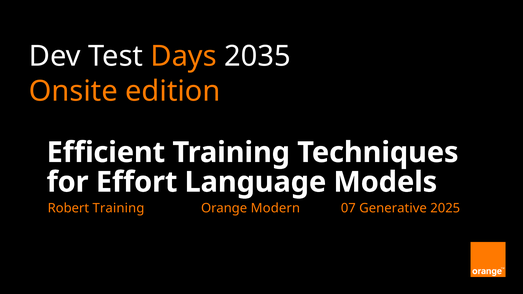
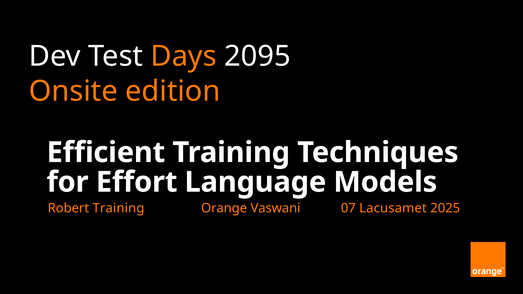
2035: 2035 -> 2095
Modern: Modern -> Vaswani
Generative: Generative -> Lacusamet
